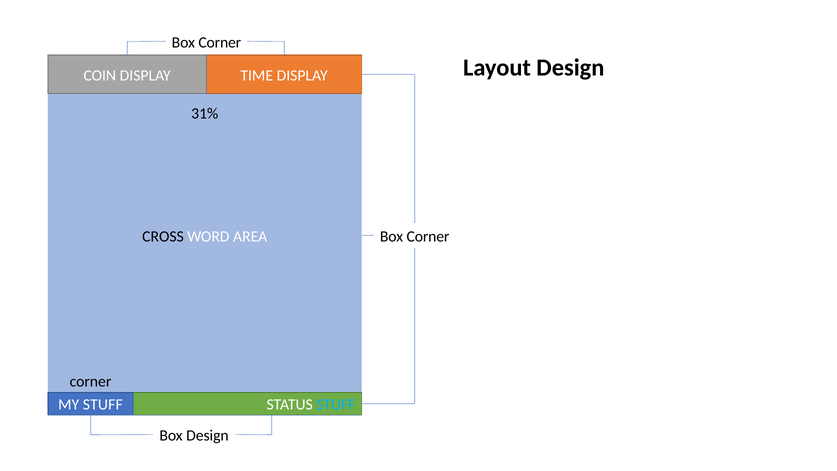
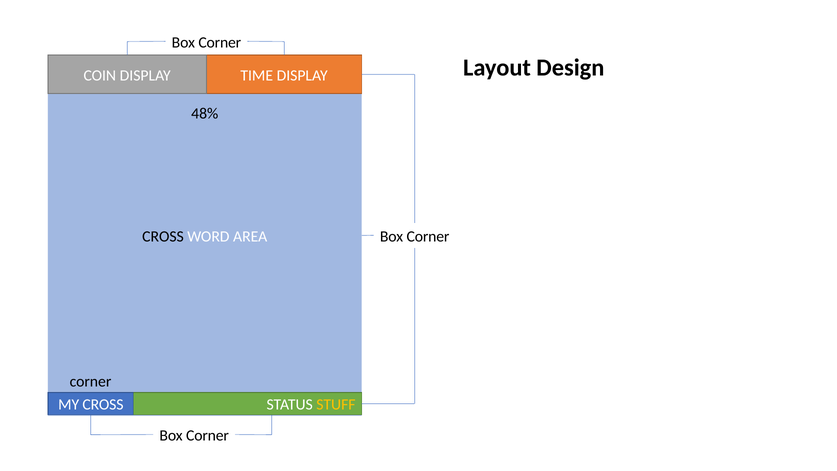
31%: 31% -> 48%
MY STUFF: STUFF -> CROSS
STUFF at (336, 405) colour: light blue -> yellow
Design at (207, 435): Design -> Corner
